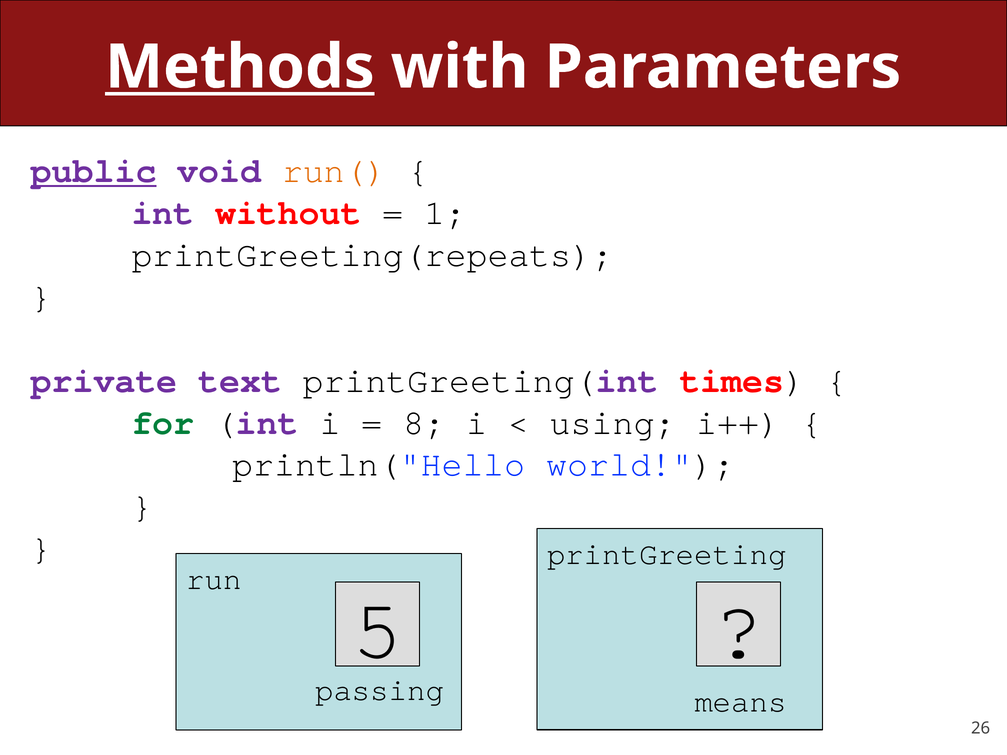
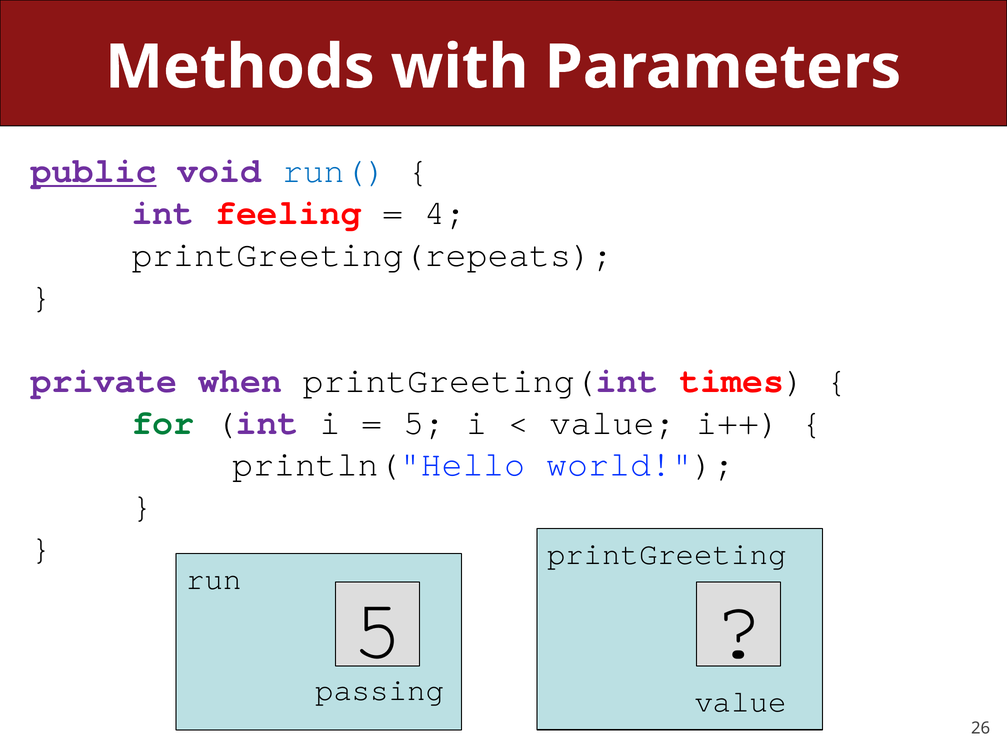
Methods underline: present -> none
run( colour: orange -> blue
without: without -> feeling
1: 1 -> 4
text: text -> when
8 at (424, 423): 8 -> 5
using at (613, 423): using -> value
means at (741, 702): means -> value
